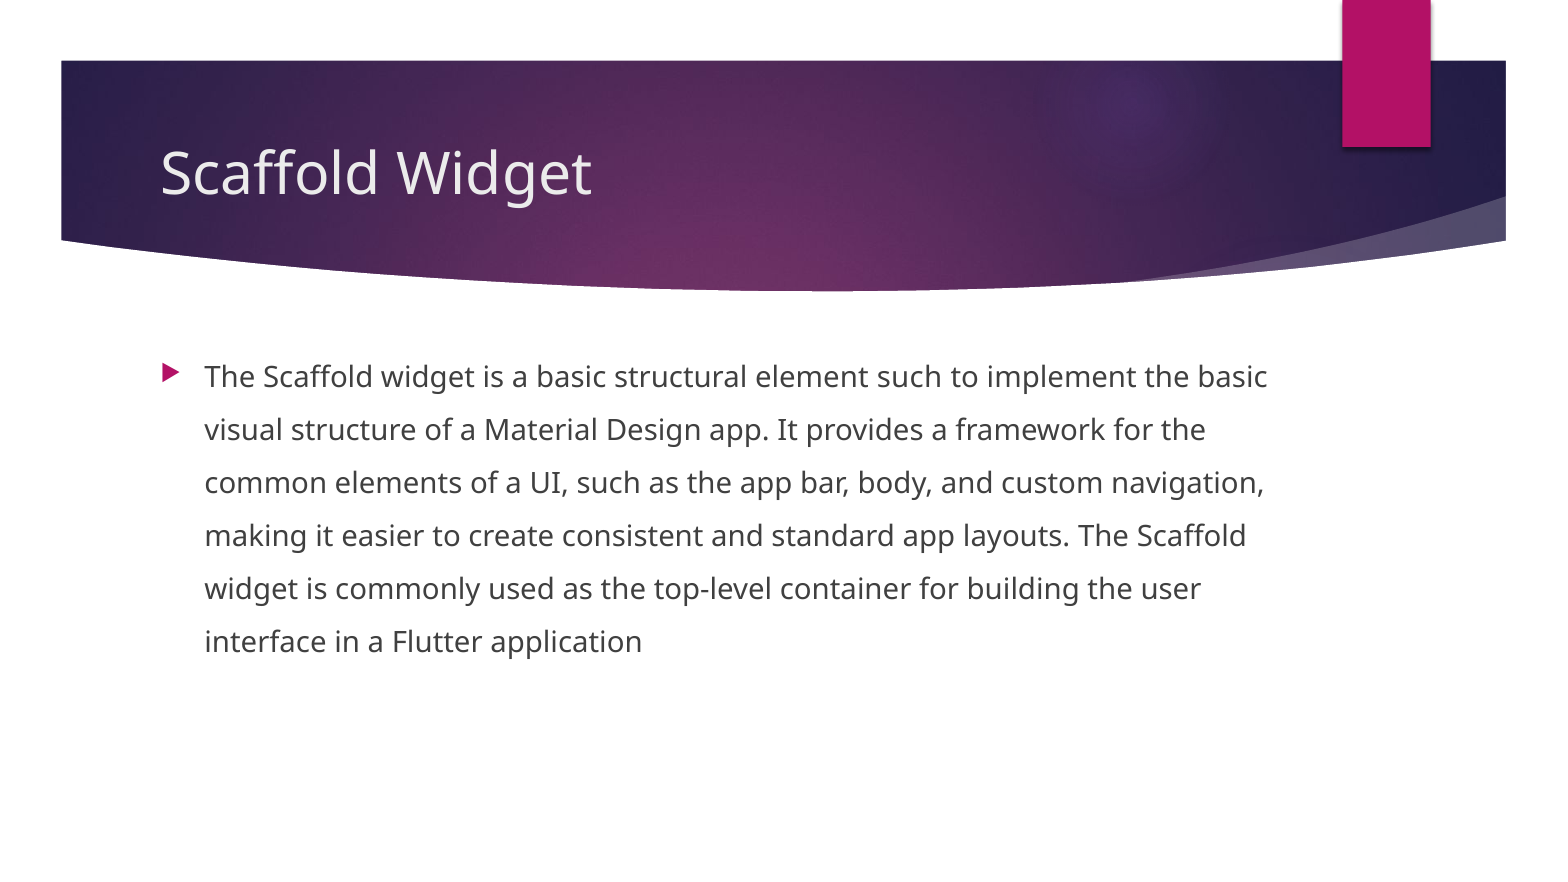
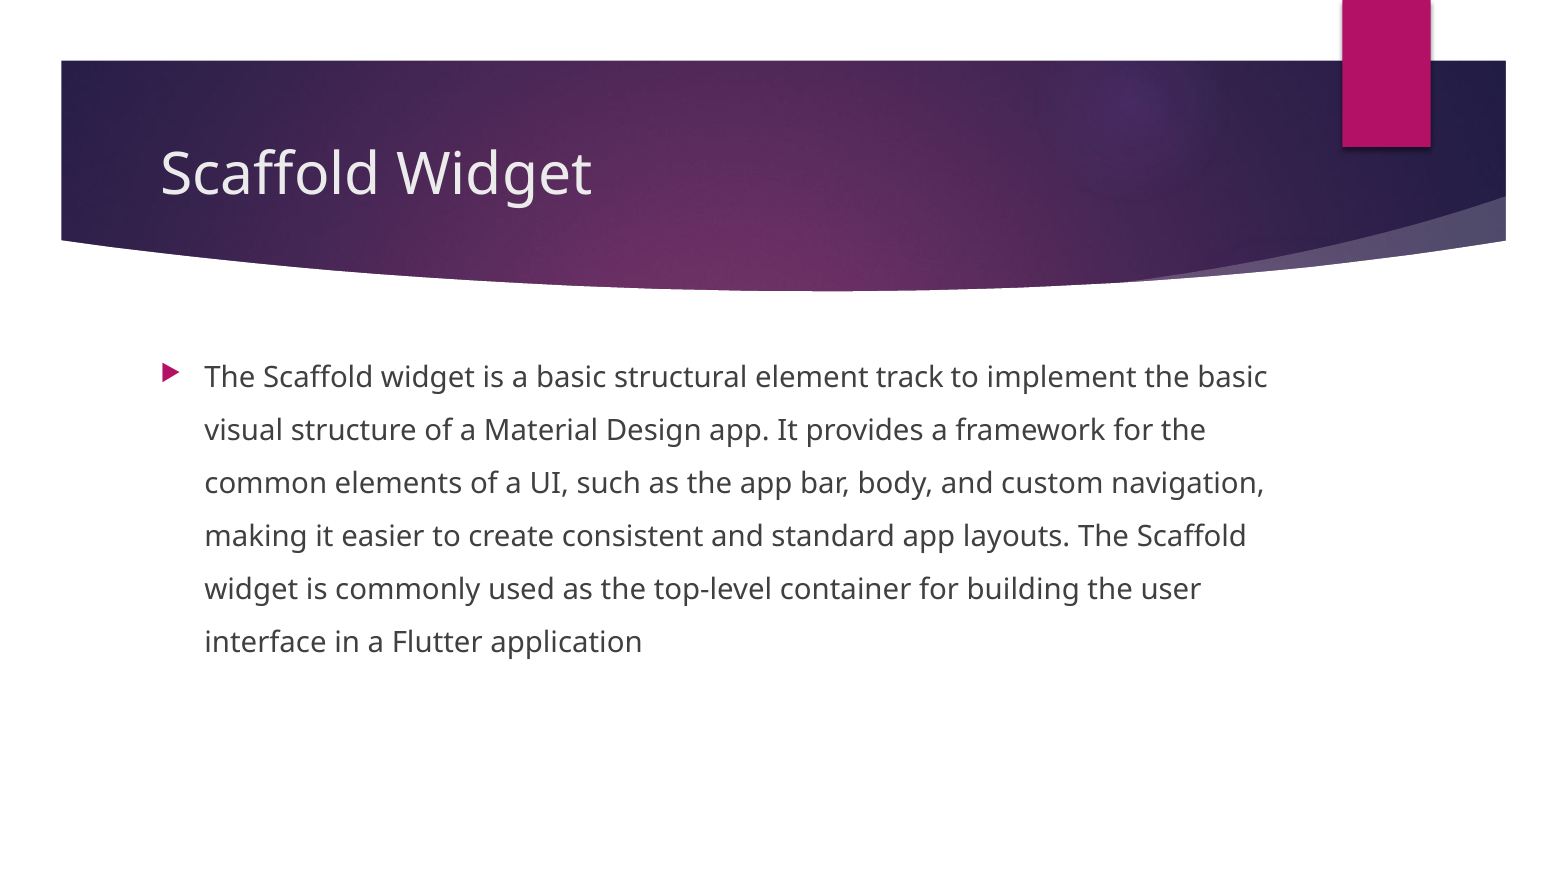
element such: such -> track
